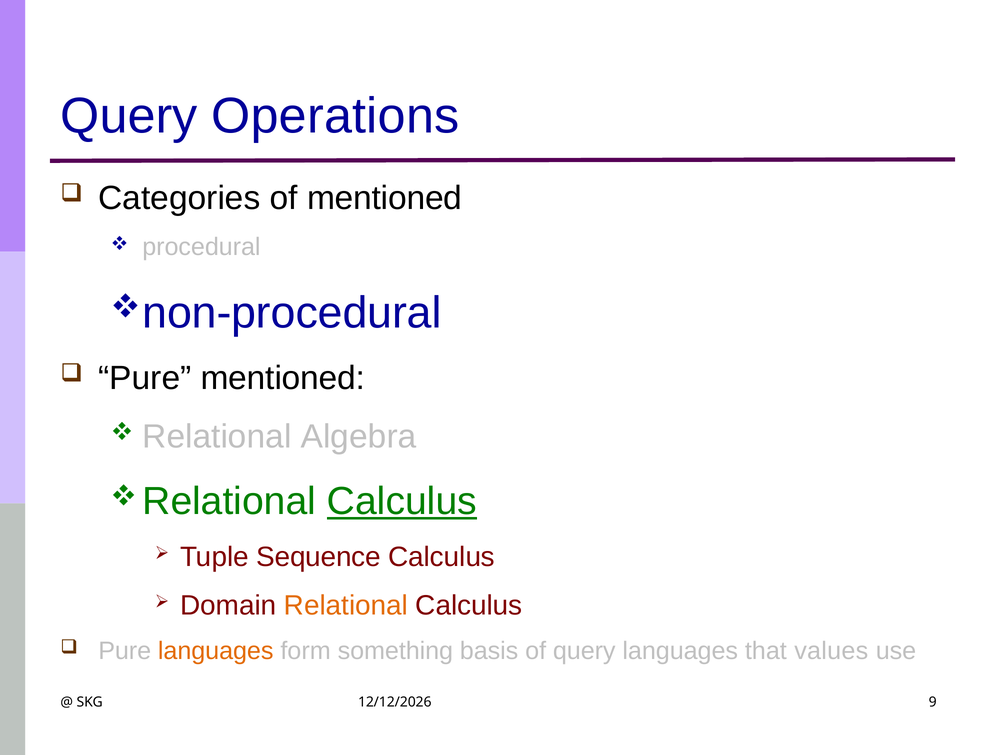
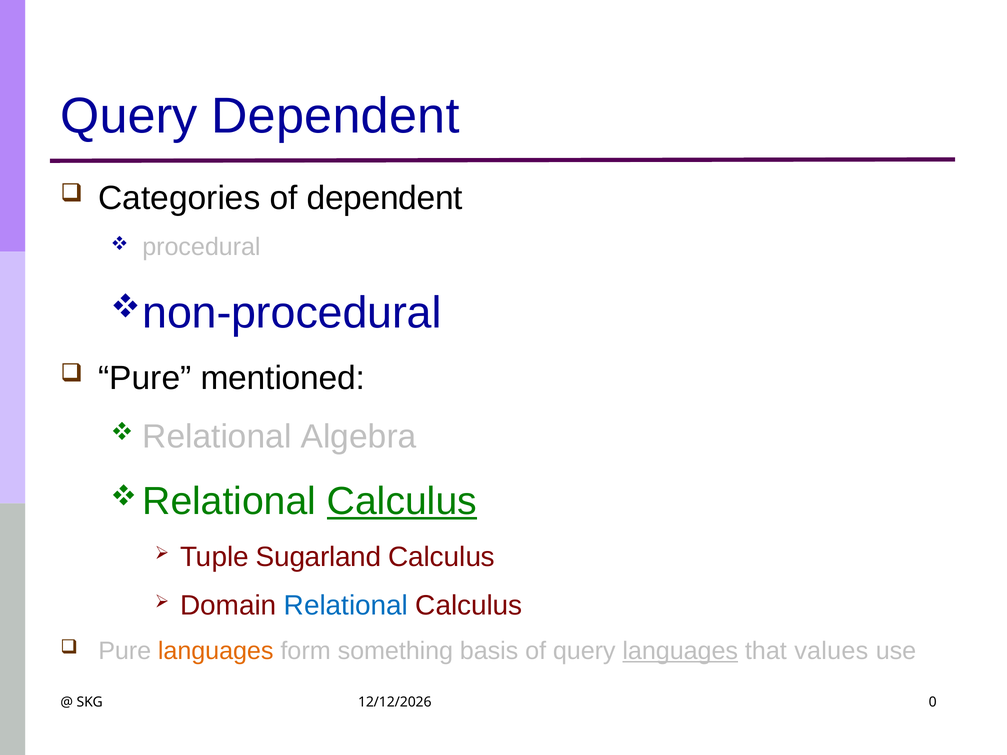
Query Operations: Operations -> Dependent
of mentioned: mentioned -> dependent
Sequence: Sequence -> Sugarland
Relational at (346, 606) colour: orange -> blue
languages at (680, 651) underline: none -> present
9: 9 -> 0
